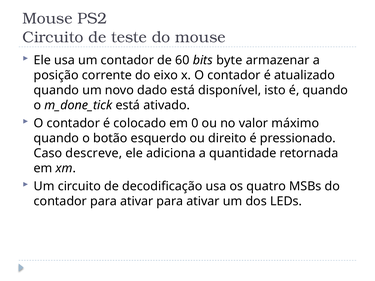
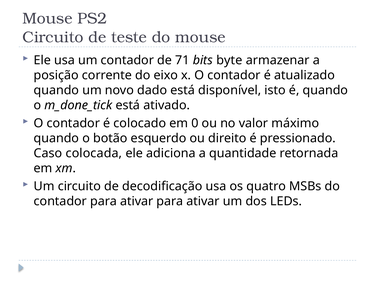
60: 60 -> 71
descreve: descreve -> colocada
